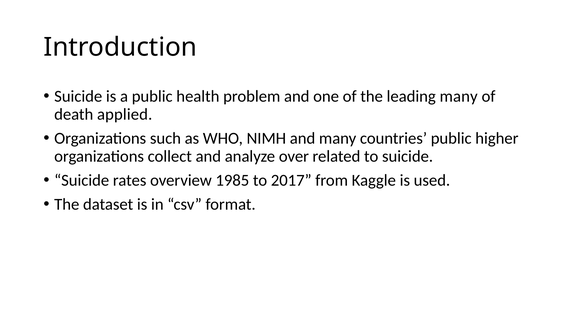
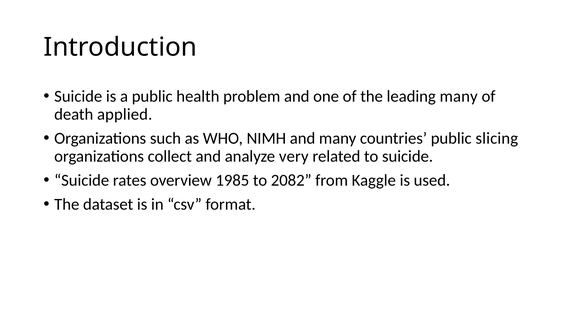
higher: higher -> slicing
over: over -> very
2017: 2017 -> 2082
